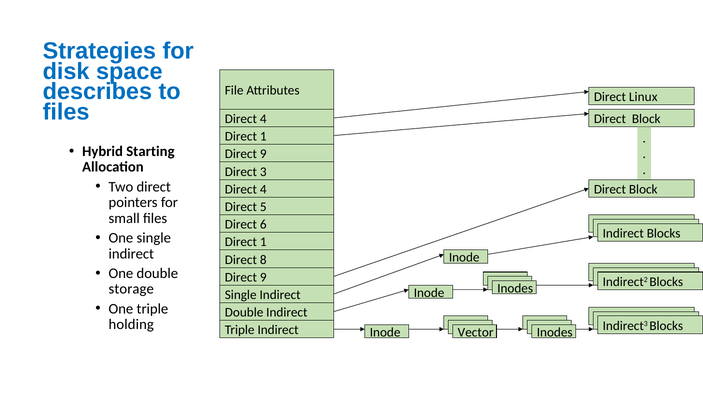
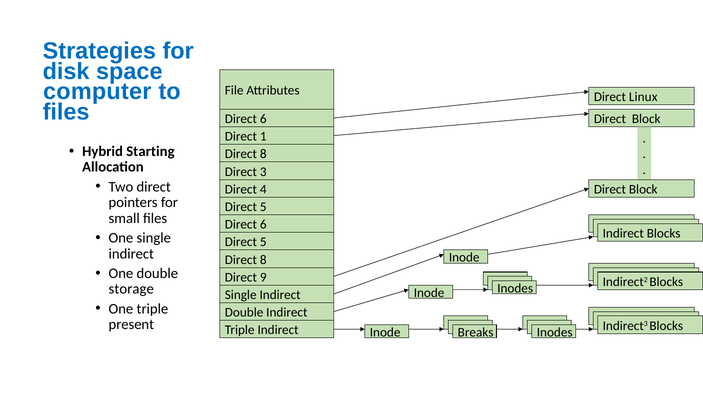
describes: describes -> computer
4 at (263, 119): 4 -> 6
9 at (263, 154): 9 -> 8
1 at (263, 242): 1 -> 5
holding: holding -> present
Vector: Vector -> Breaks
